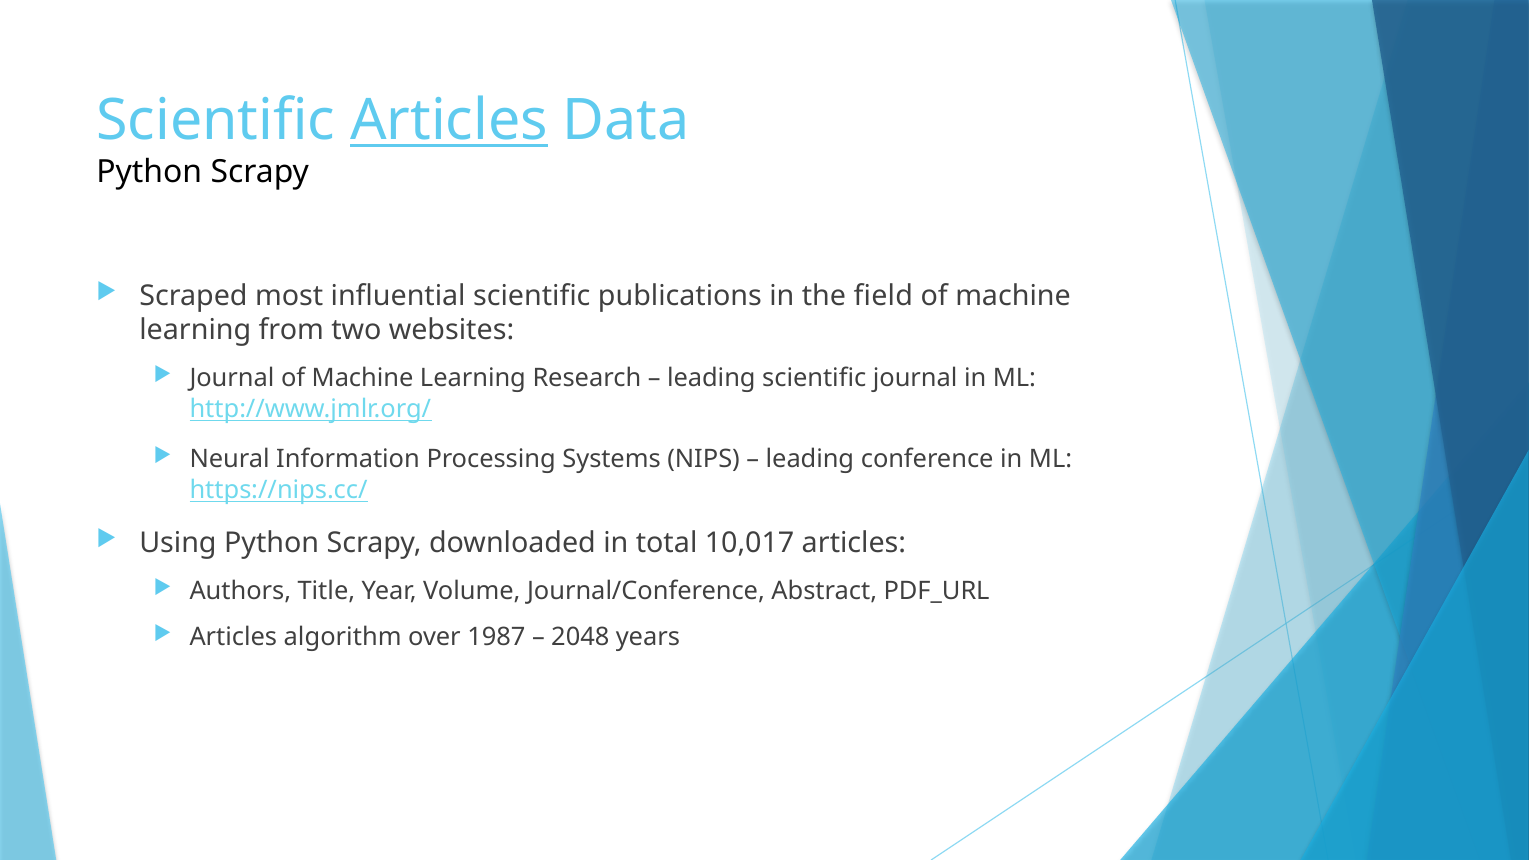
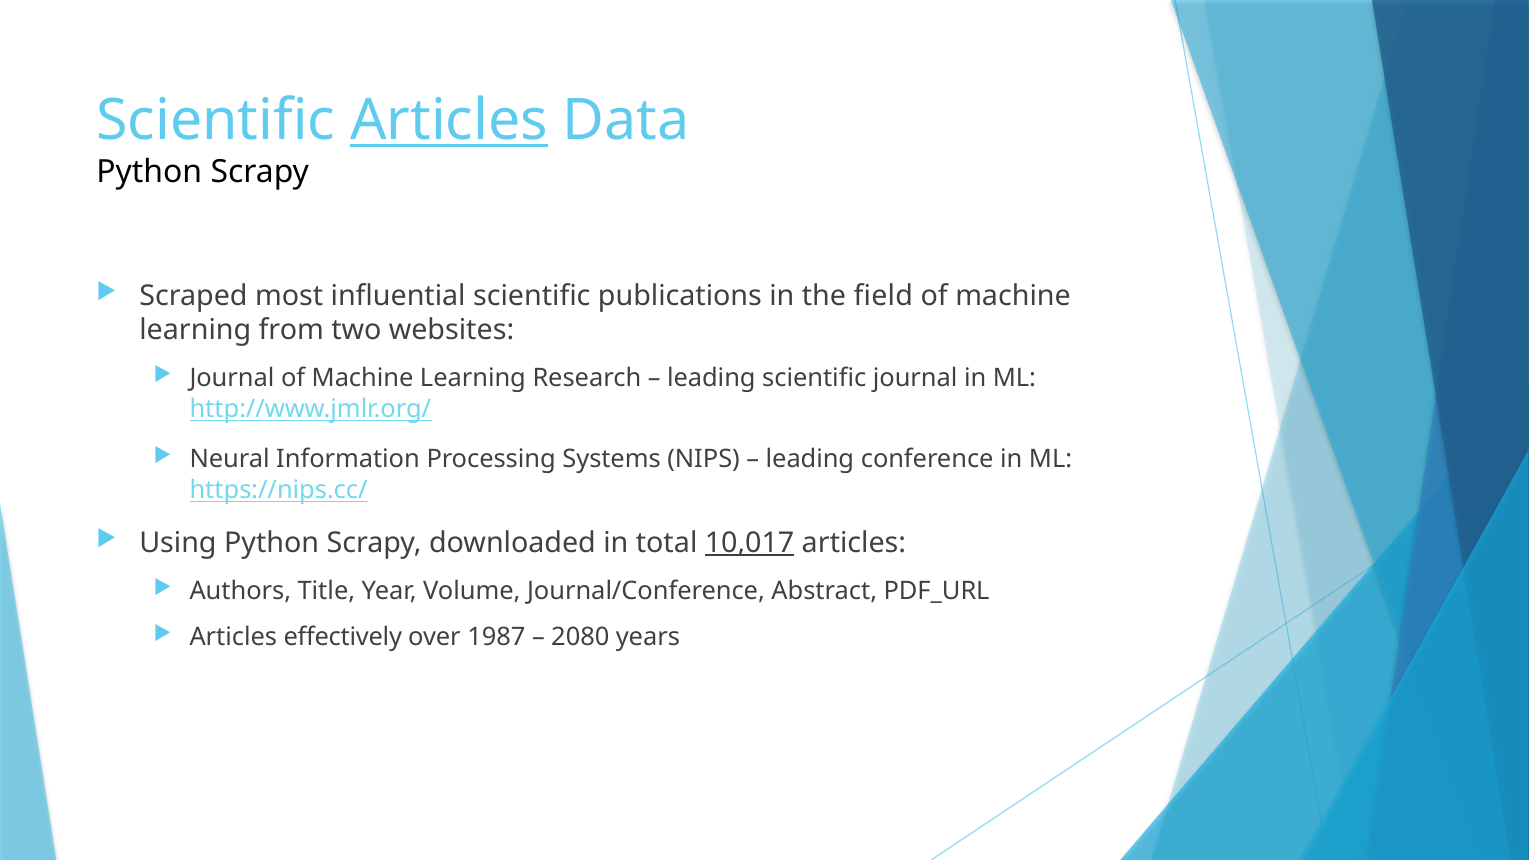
10,017 underline: none -> present
algorithm: algorithm -> effectively
2048: 2048 -> 2080
